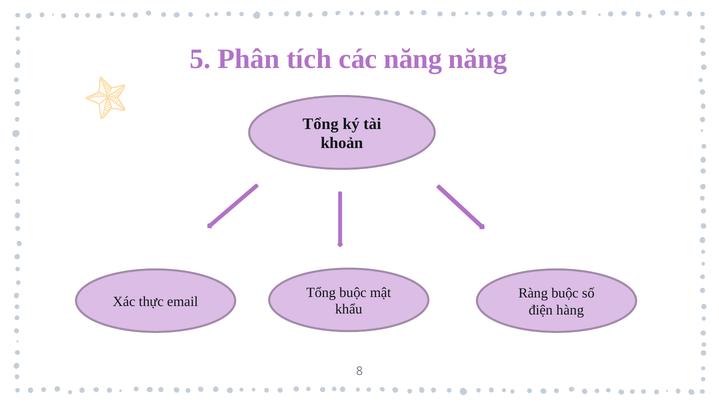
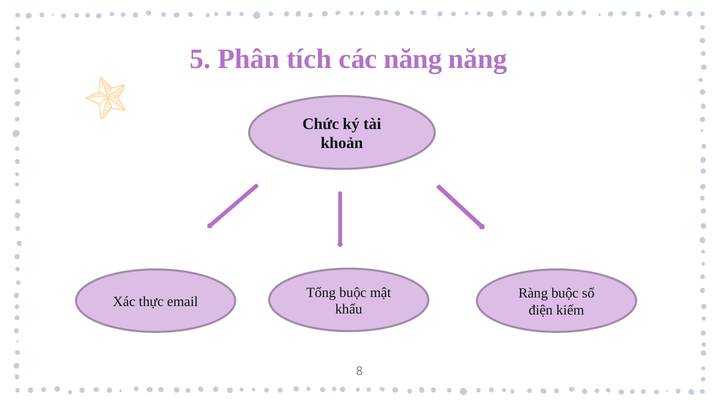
Tổng at (321, 124): Tổng -> Chức
hàng: hàng -> kiếm
